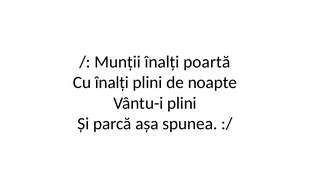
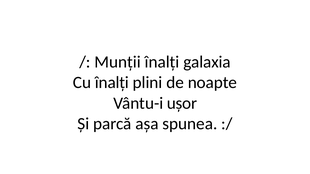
poartă: poartă -> galaxia
Vântu-i plini: plini -> ușor
